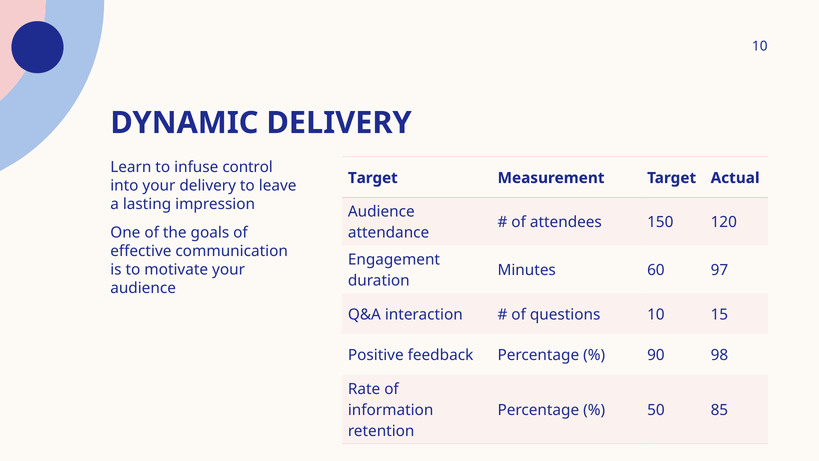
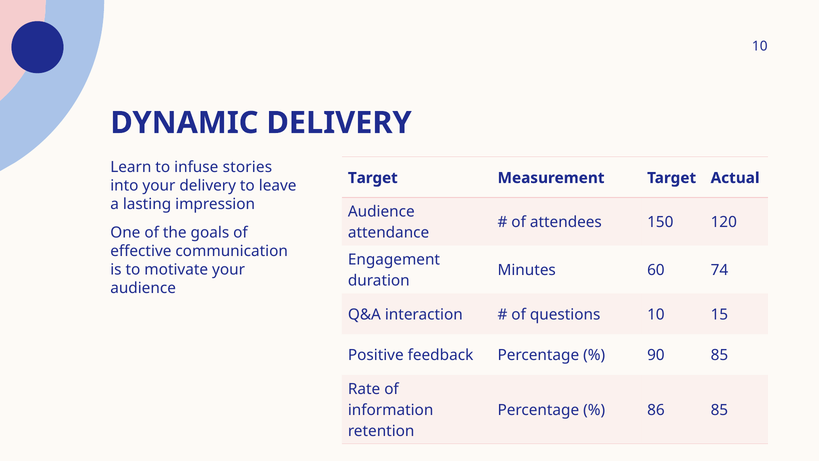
control: control -> stories
97: 97 -> 74
90 98: 98 -> 85
50: 50 -> 86
